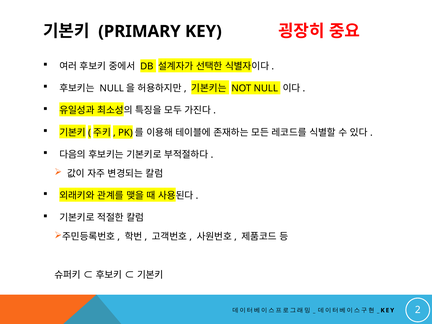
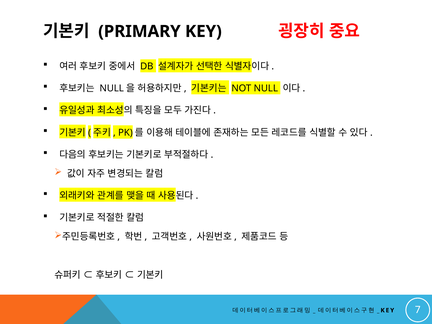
2: 2 -> 7
